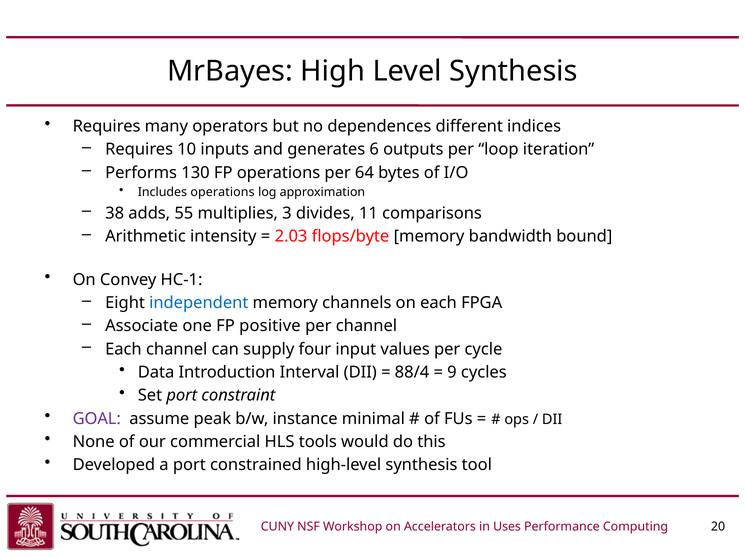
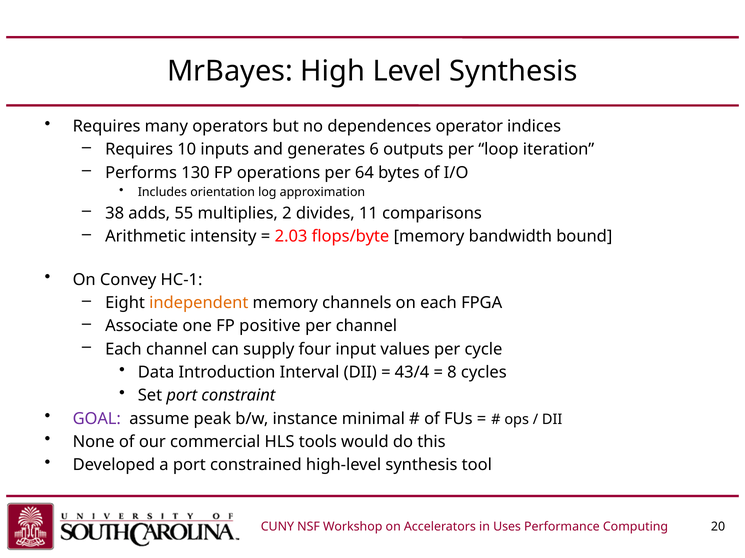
different: different -> operator
Includes operations: operations -> orientation
3: 3 -> 2
independent colour: blue -> orange
88/4: 88/4 -> 43/4
9: 9 -> 8
